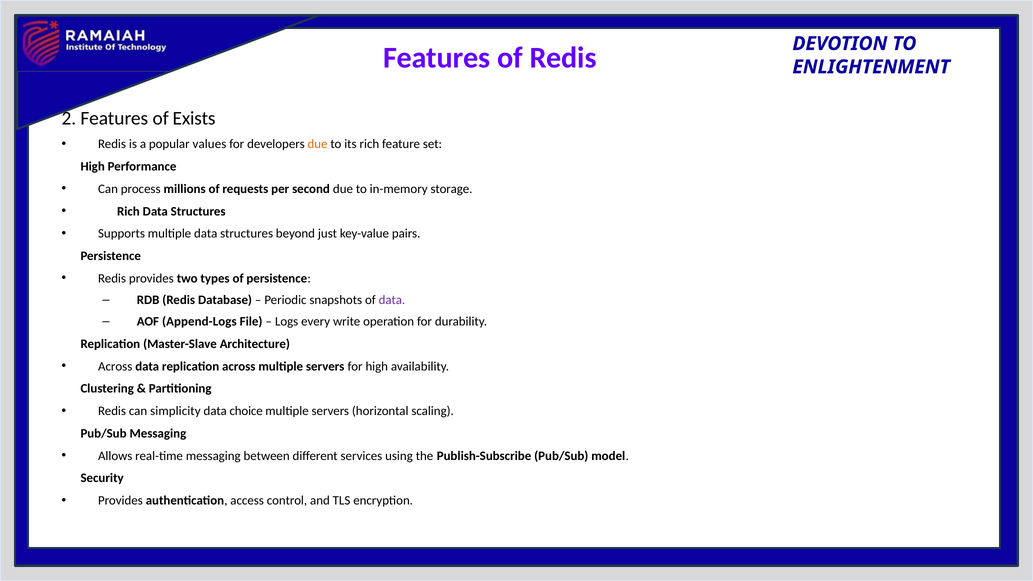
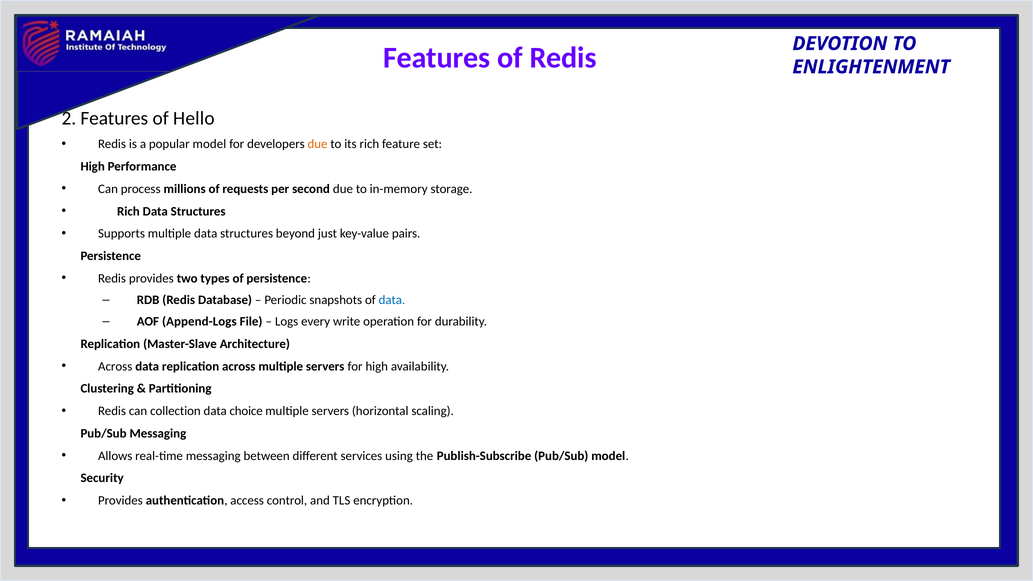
Exists: Exists -> Hello
popular values: values -> model
data at (392, 300) colour: purple -> blue
simplicity: simplicity -> collection
